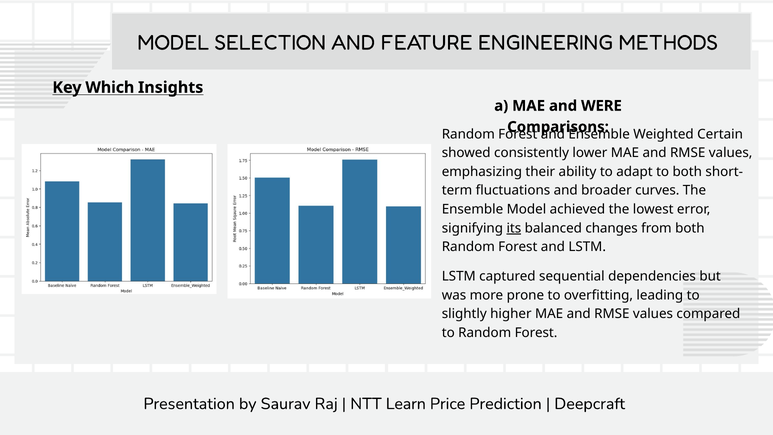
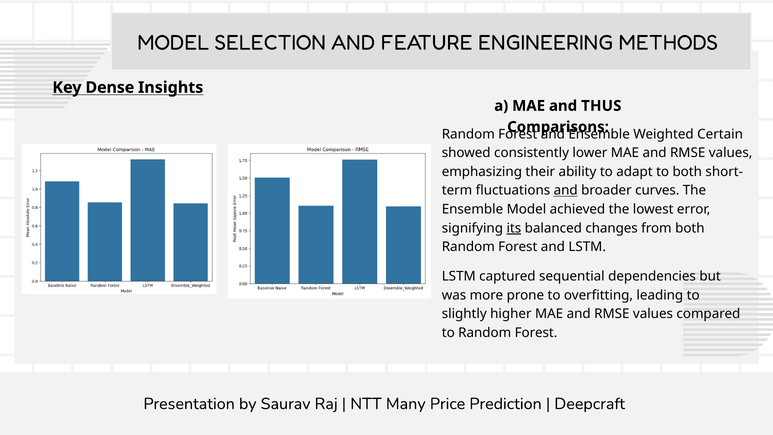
Which: Which -> Dense
WERE: WERE -> THUS
and at (566, 190) underline: none -> present
Learn: Learn -> Many
